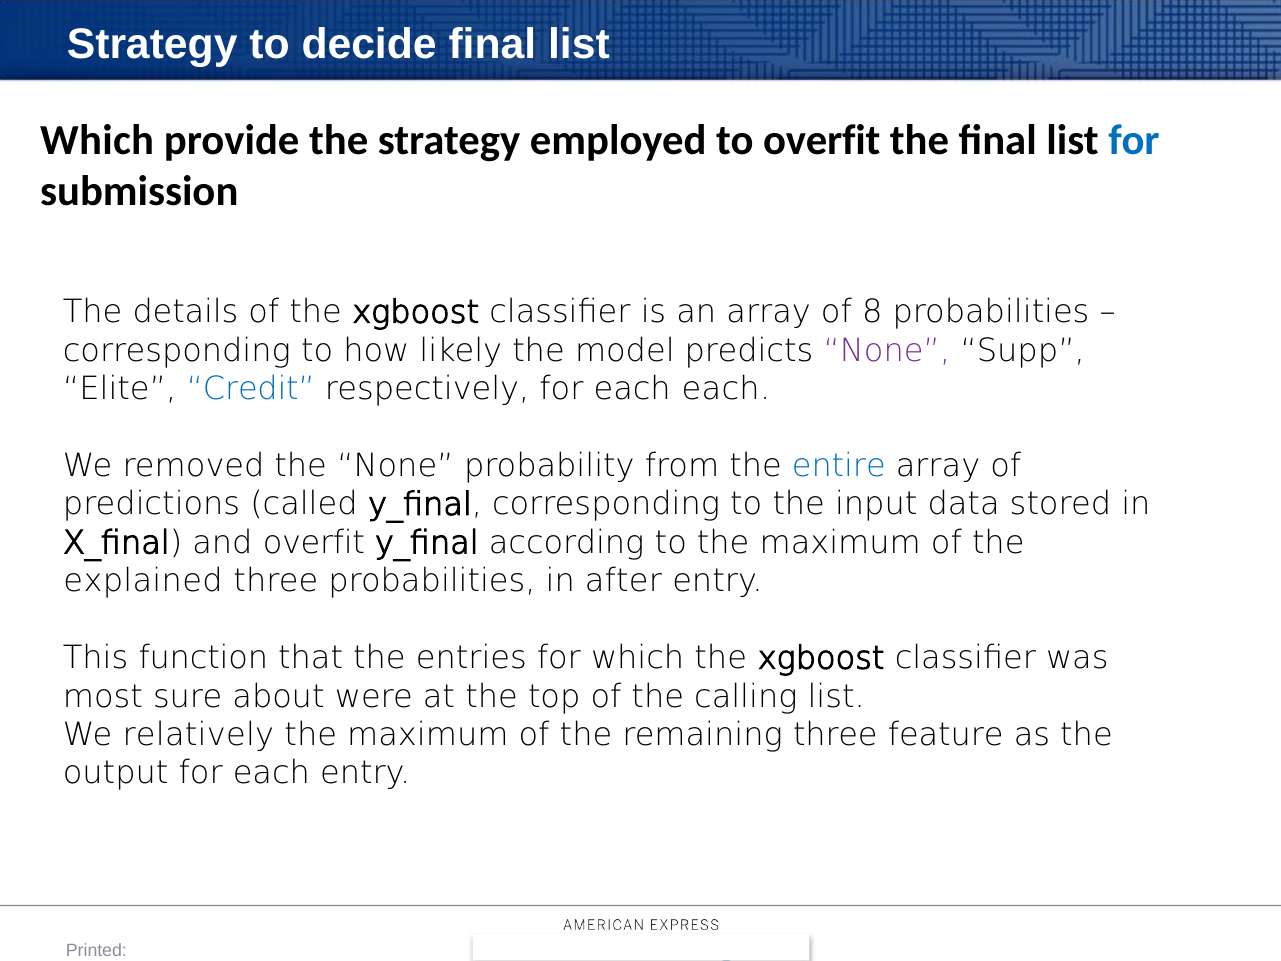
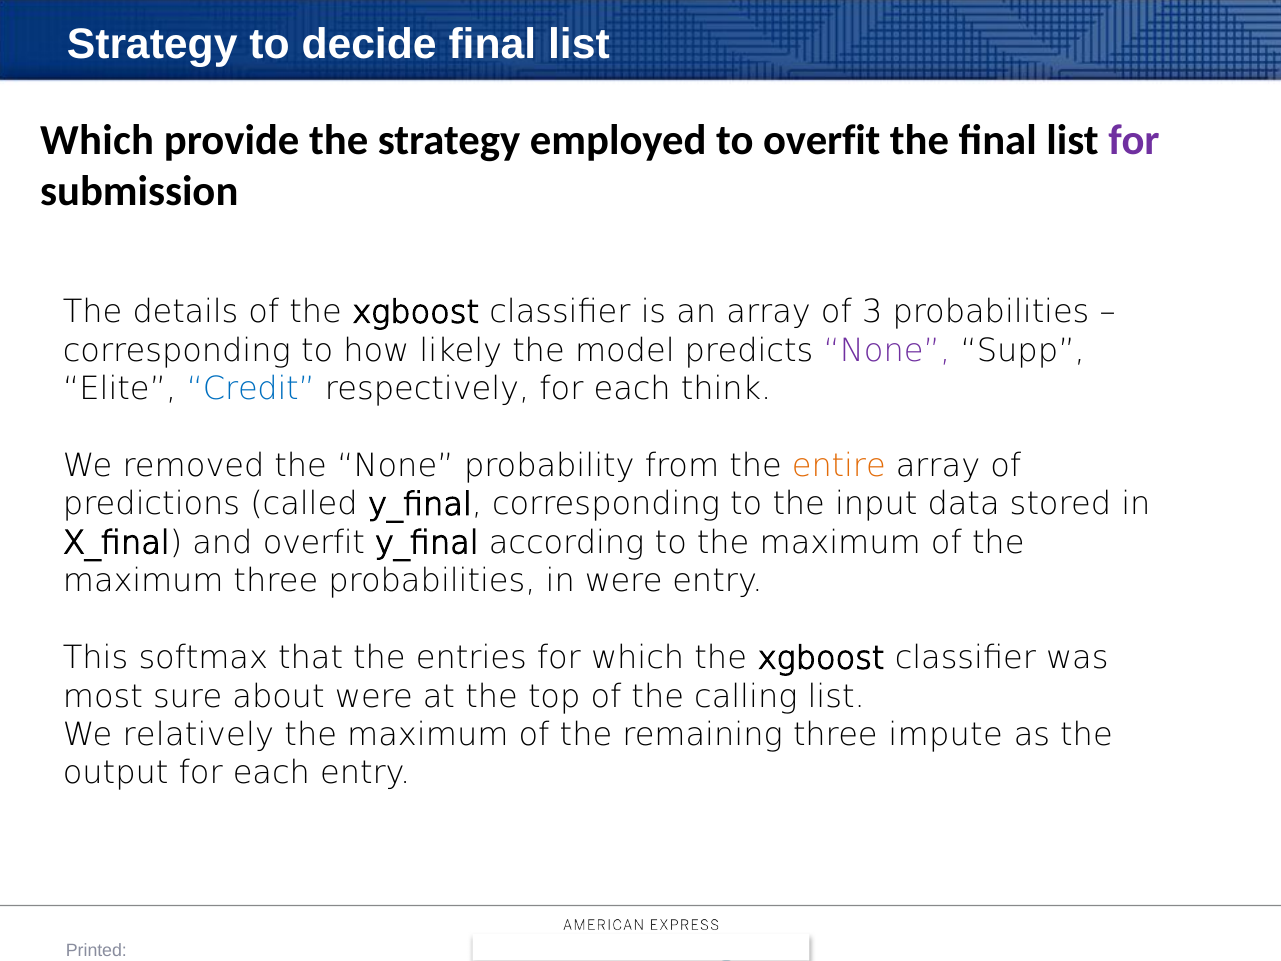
for at (1134, 140) colour: blue -> purple
8: 8 -> 3
each each: each -> think
entire colour: blue -> orange
explained at (143, 581): explained -> maximum
in after: after -> were
function: function -> softmax
feature: feature -> impute
